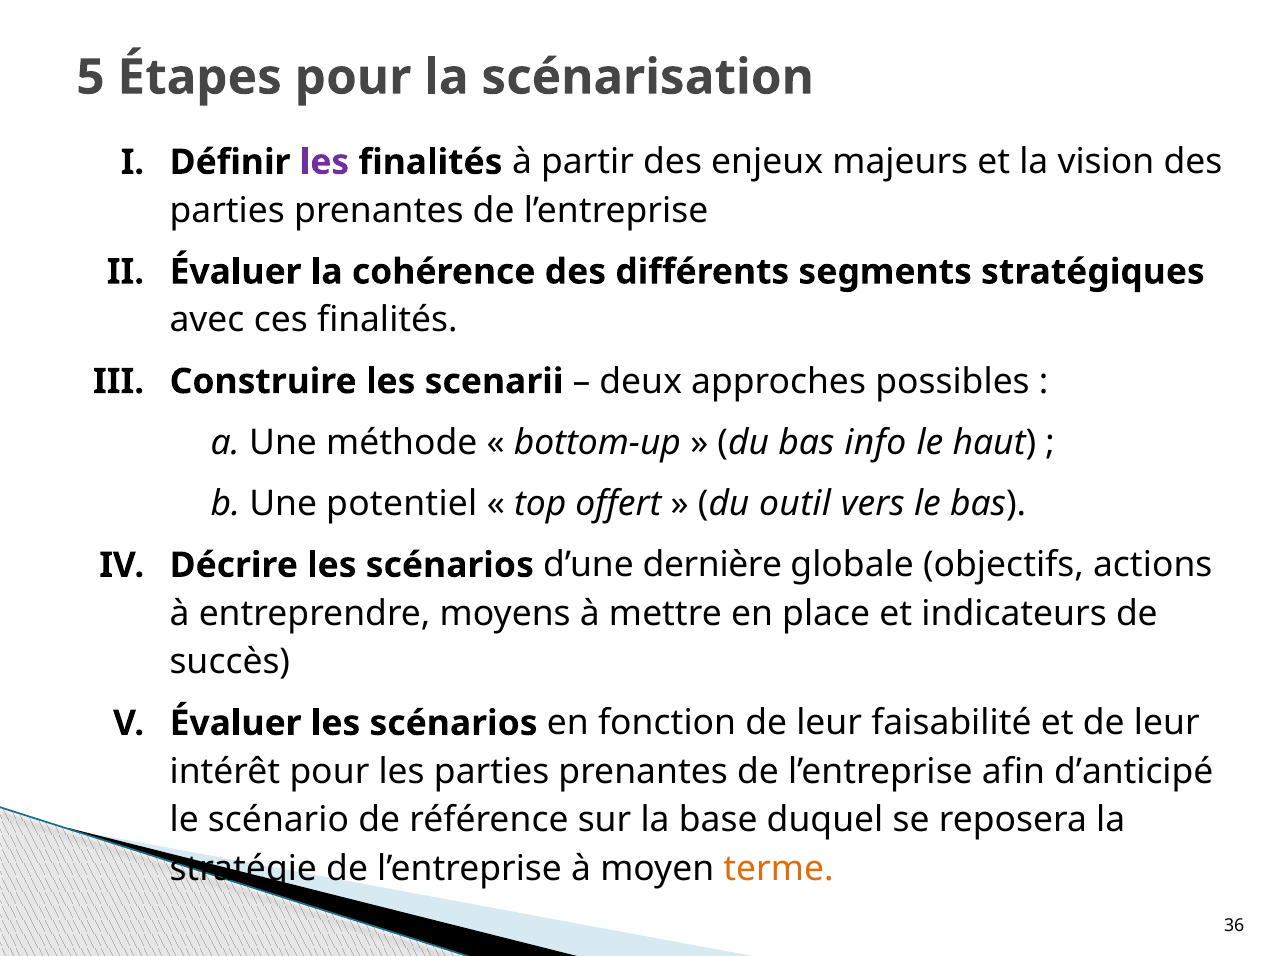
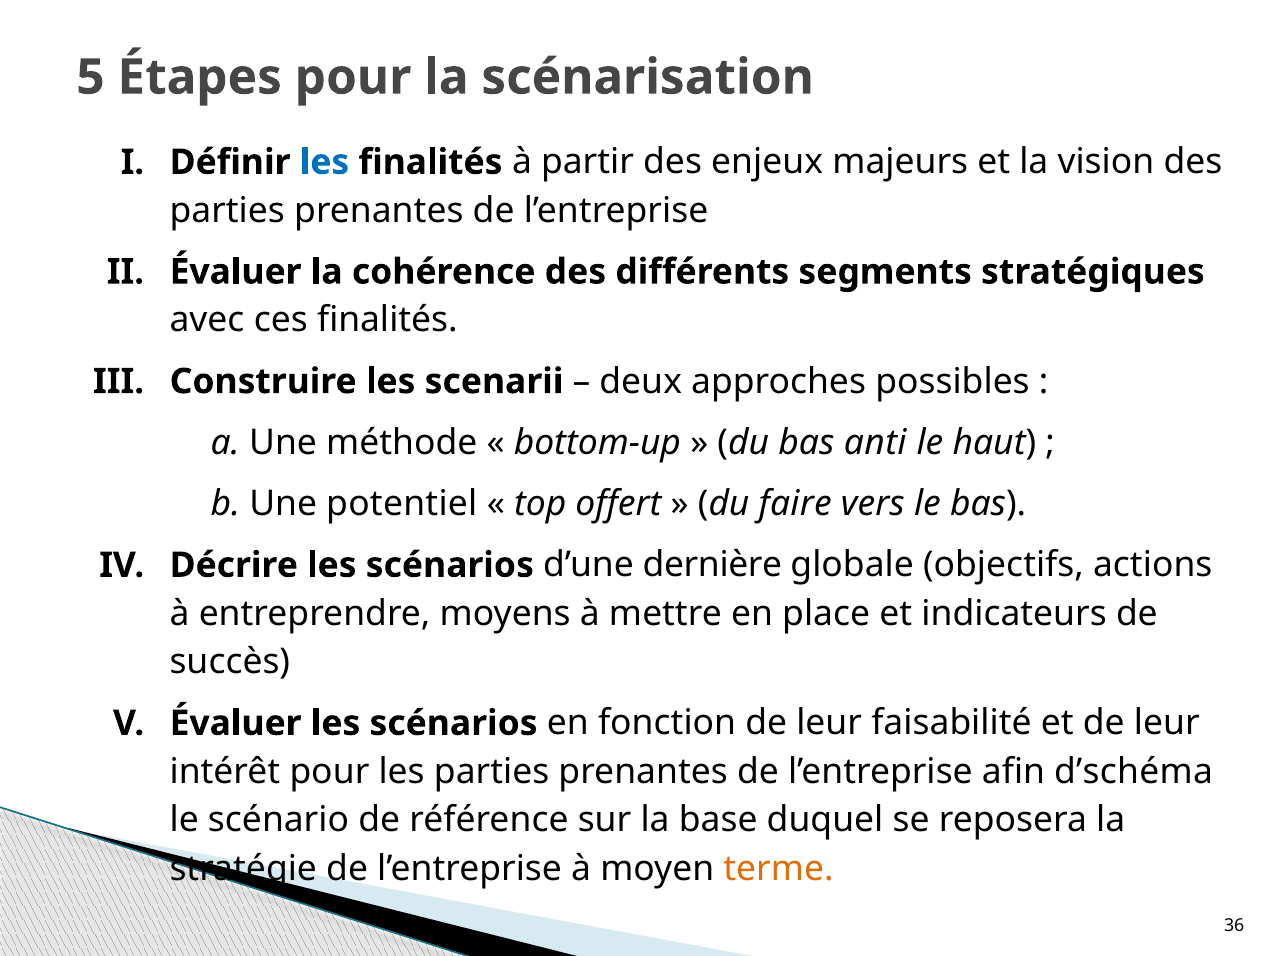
les at (324, 162) colour: purple -> blue
info: info -> anti
outil: outil -> faire
d’anticipé: d’anticipé -> d’schéma
